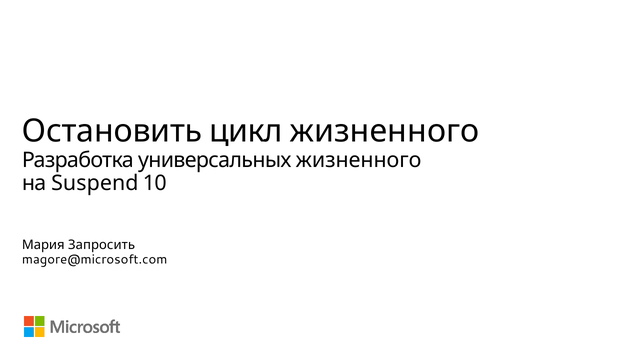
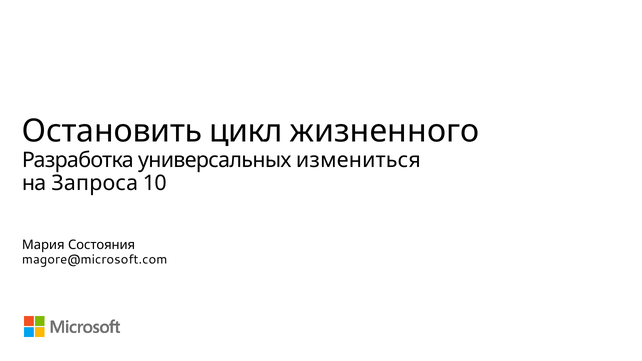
универсальных жизненного: жизненного -> измениться
Suspend: Suspend -> Запроса
Запросить: Запросить -> Состояния
